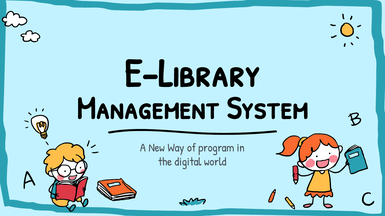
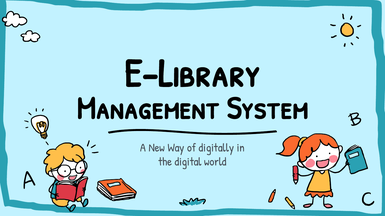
program: program -> digitally
